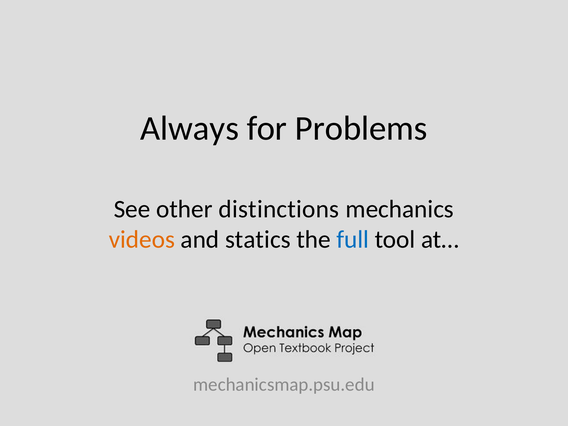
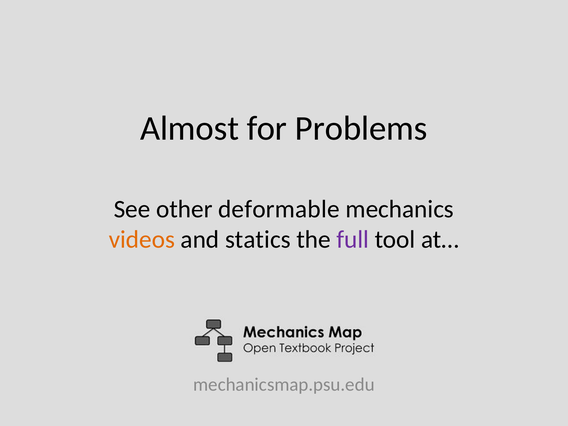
Always: Always -> Almost
distinctions: distinctions -> deformable
full colour: blue -> purple
